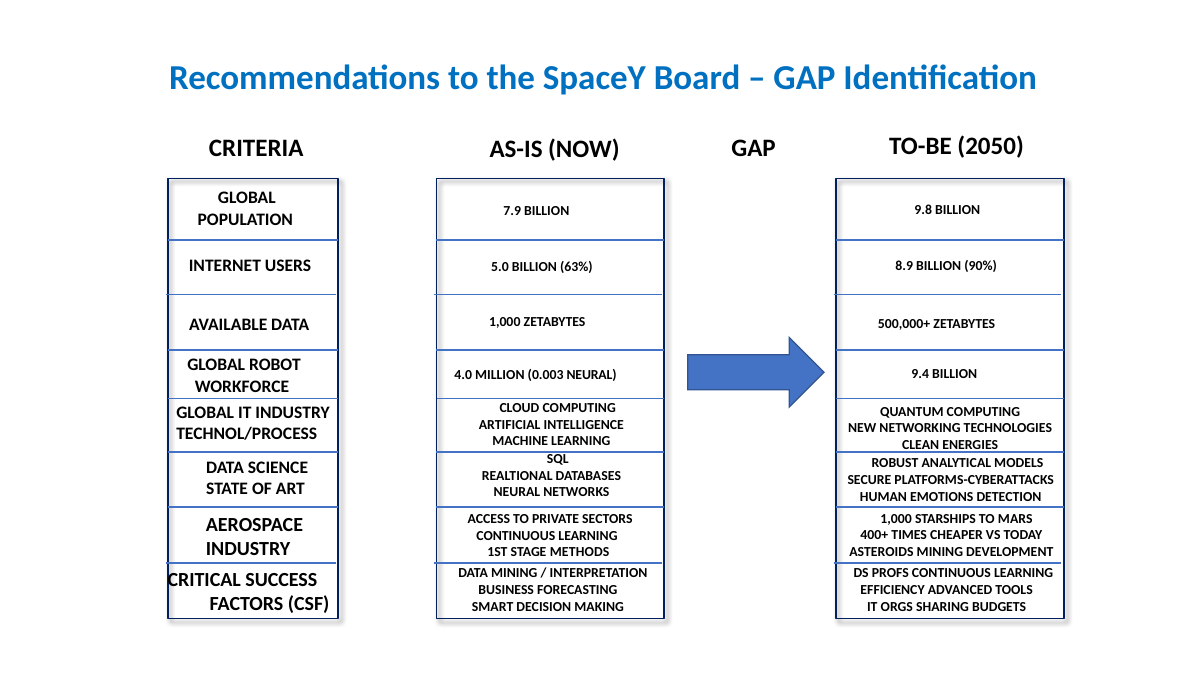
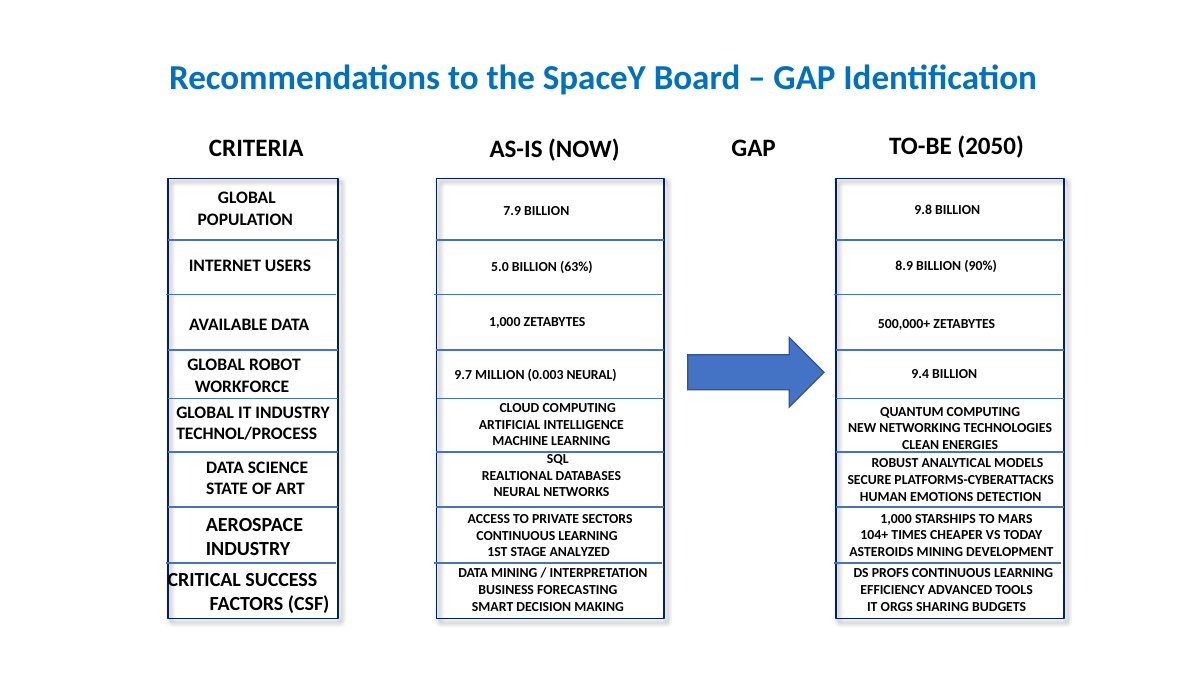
4.0: 4.0 -> 9.7
400+: 400+ -> 104+
METHODS: METHODS -> ANALYZED
